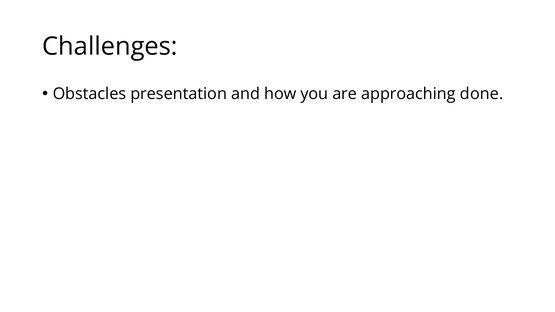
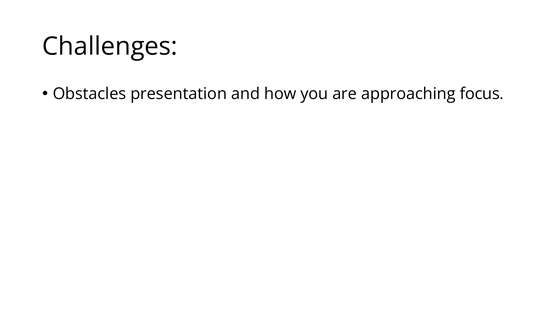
done: done -> focus
